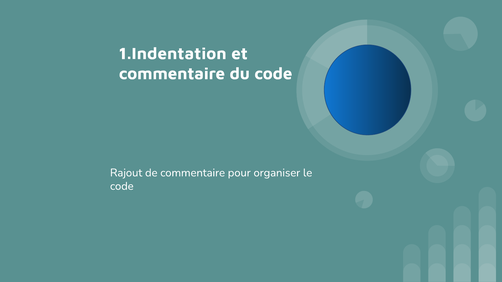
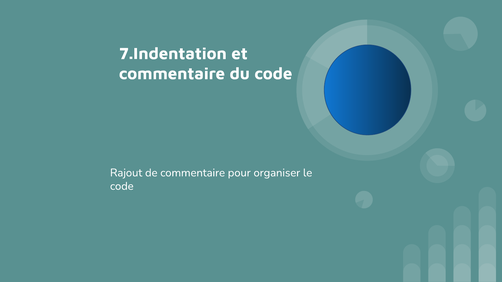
1.Indentation: 1.Indentation -> 7.Indentation
